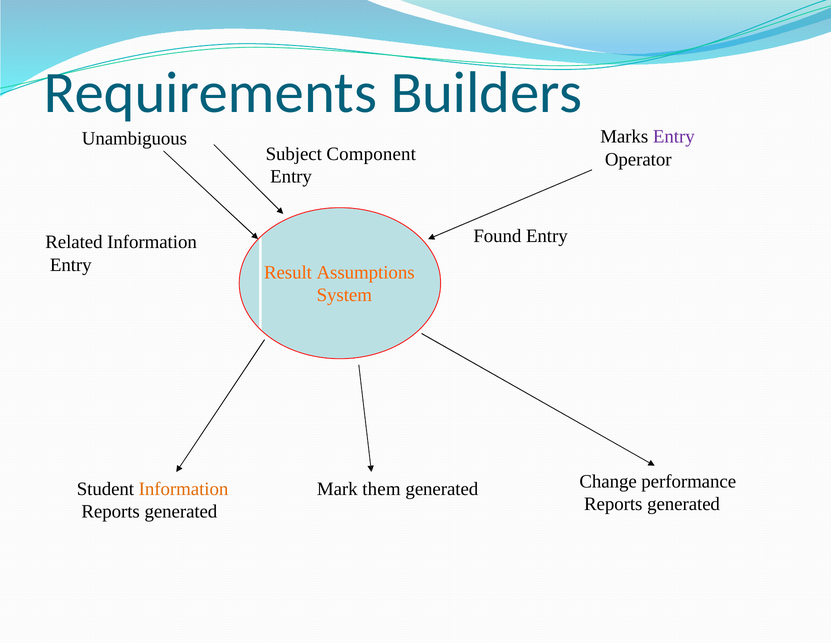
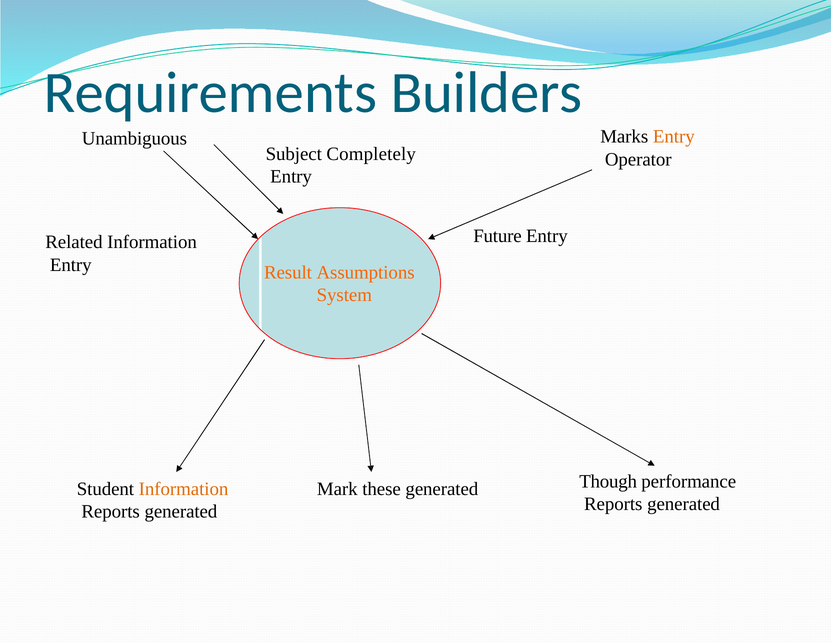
Entry at (674, 137) colour: purple -> orange
Component: Component -> Completely
Found: Found -> Future
them: them -> these
Change: Change -> Though
